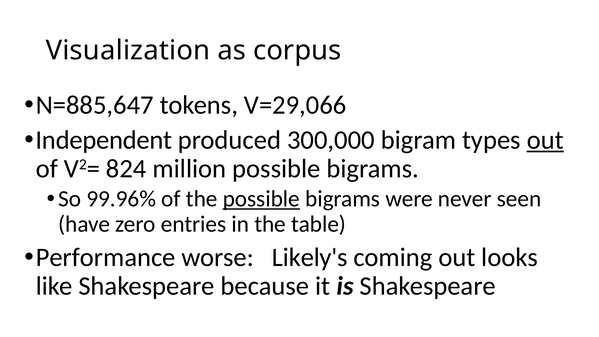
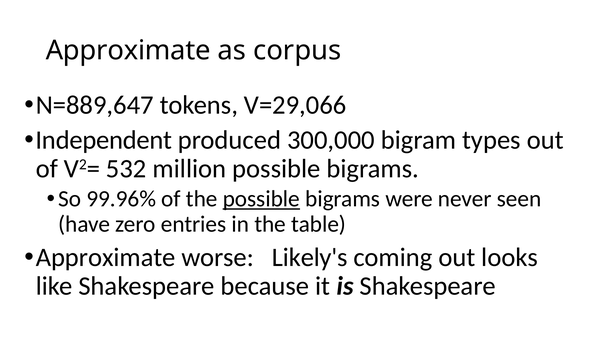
Visualization at (128, 50): Visualization -> Approximate
N=885,647: N=885,647 -> N=889,647
out at (545, 140) underline: present -> none
824: 824 -> 532
Performance at (106, 257): Performance -> Approximate
